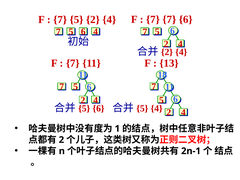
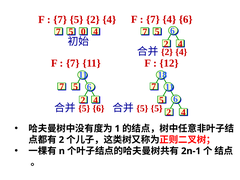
7 at (169, 19): 7 -> 4
5 6: 6 -> 0
13: 13 -> 12
4 at (157, 108): 4 -> 5
